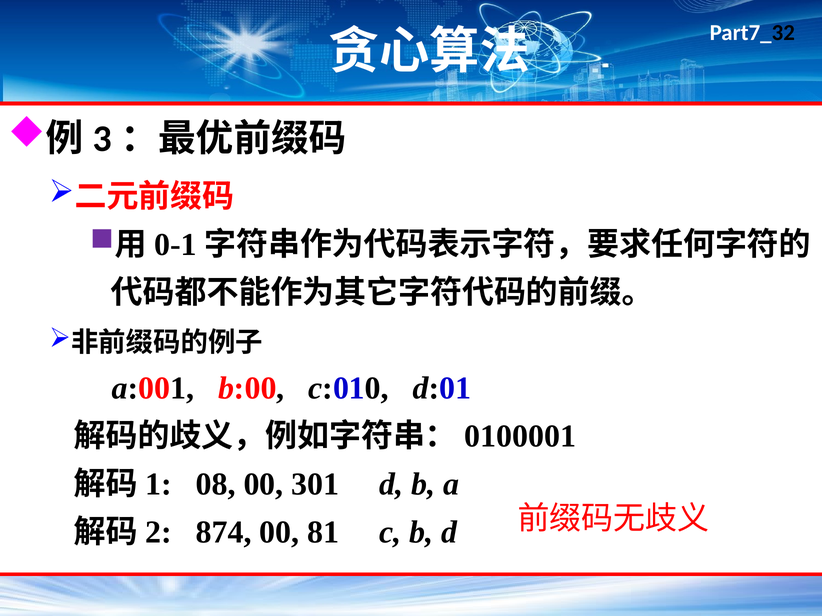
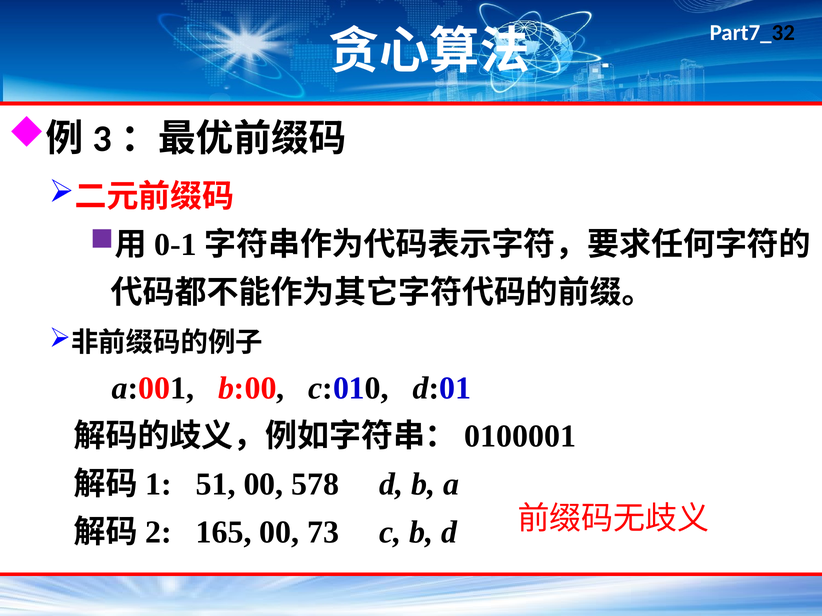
08: 08 -> 51
301: 301 -> 578
874: 874 -> 165
81: 81 -> 73
